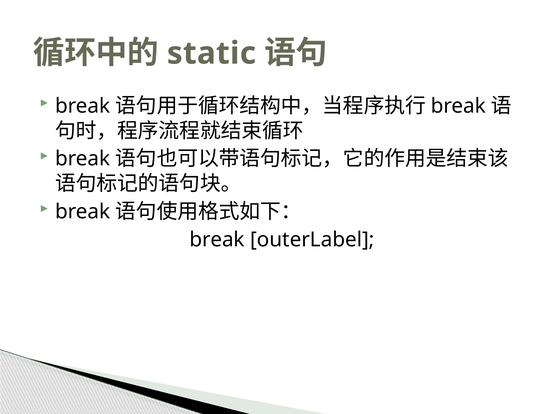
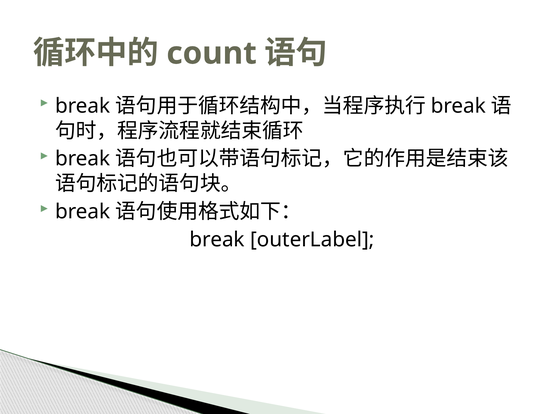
static: static -> count
